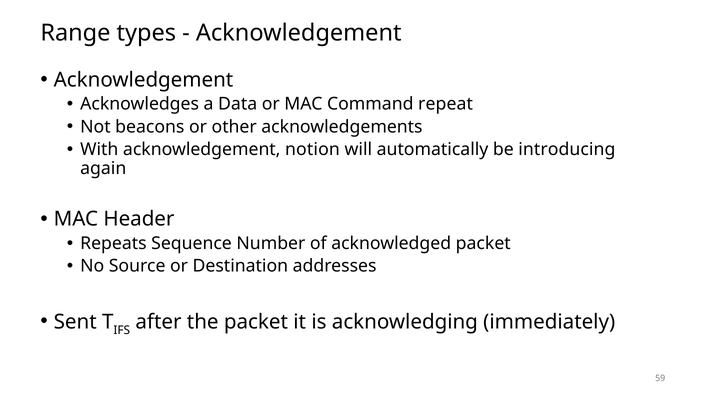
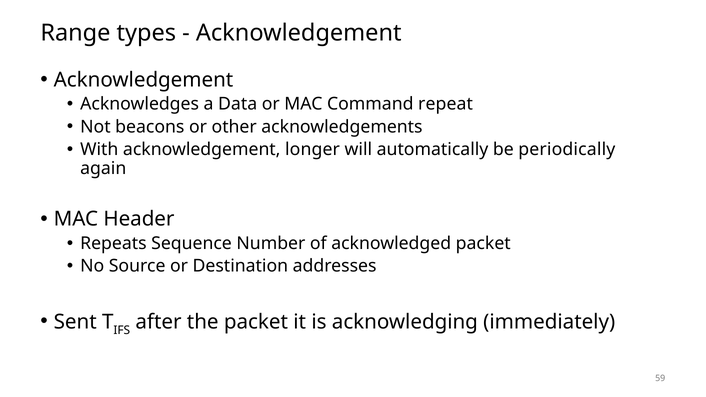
notion: notion -> longer
introducing: introducing -> periodically
